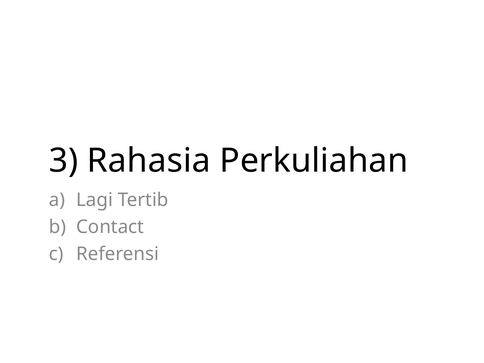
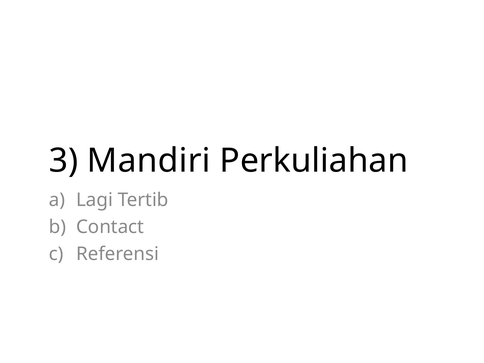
Rahasia: Rahasia -> Mandiri
